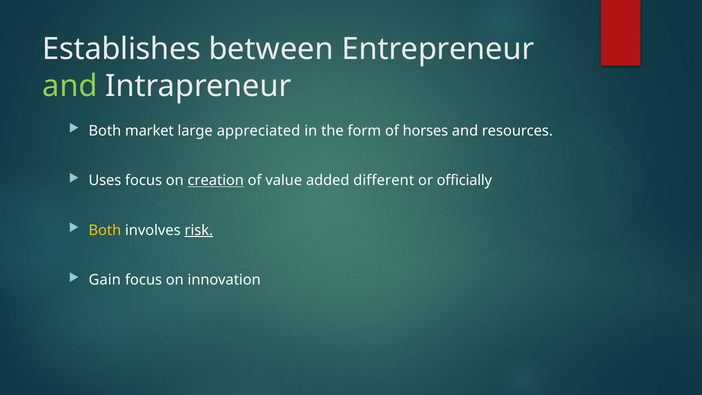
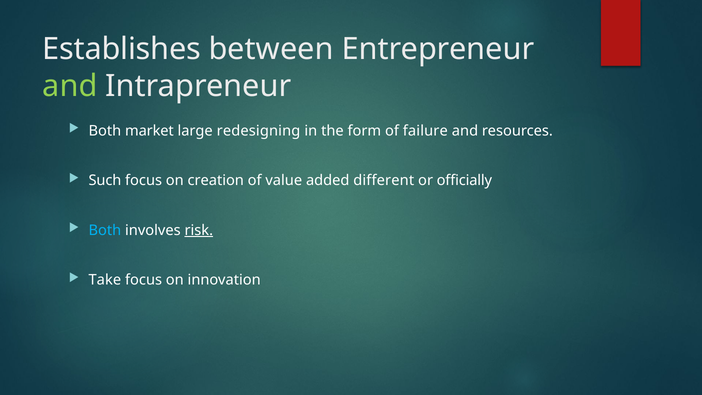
appreciated: appreciated -> redesigning
horses: horses -> failure
Uses: Uses -> Such
creation underline: present -> none
Both at (105, 230) colour: yellow -> light blue
Gain: Gain -> Take
